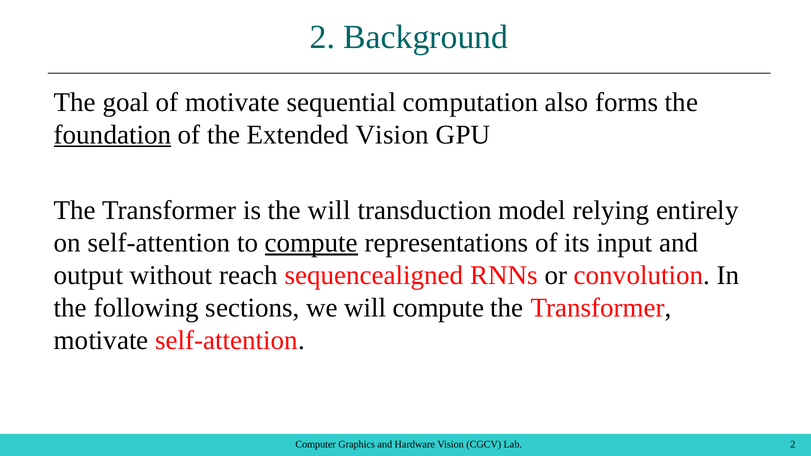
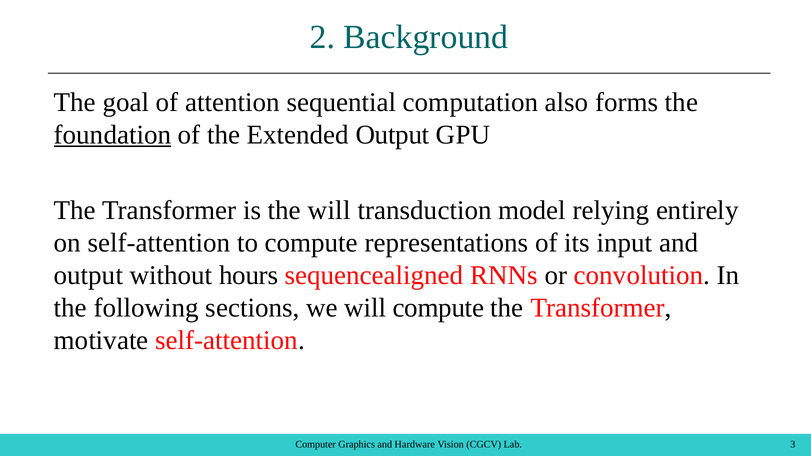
of motivate: motivate -> attention
Extended Vision: Vision -> Output
compute at (311, 243) underline: present -> none
reach: reach -> hours
Lab 2: 2 -> 3
